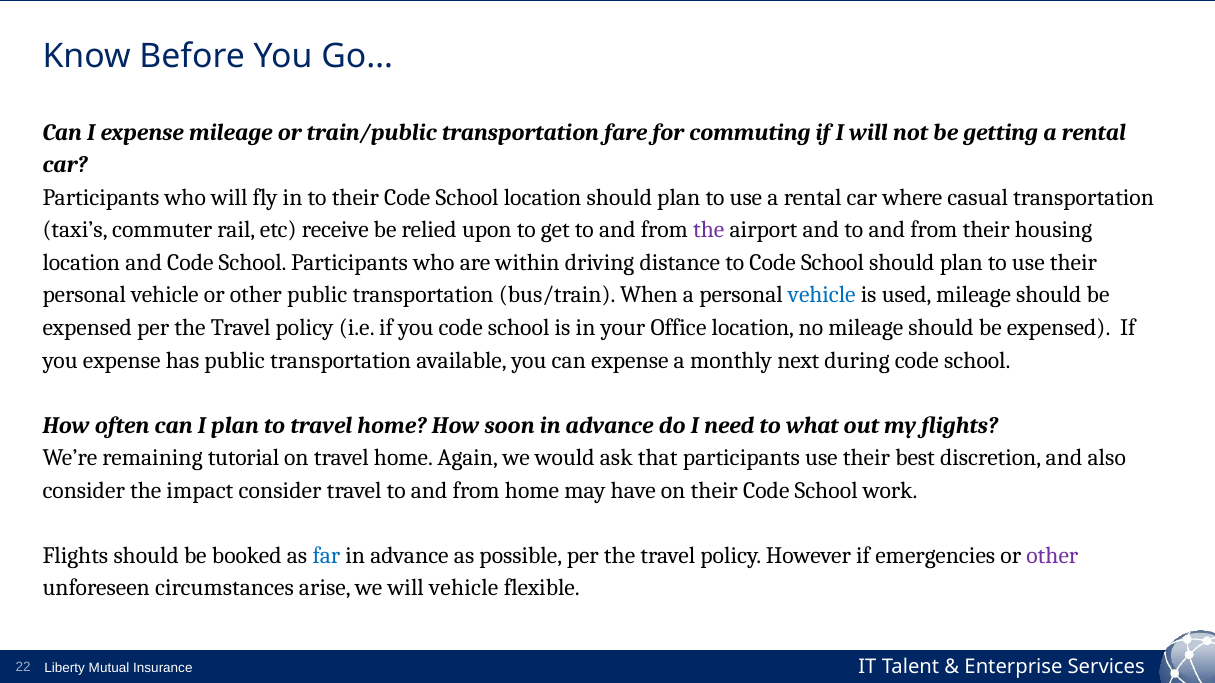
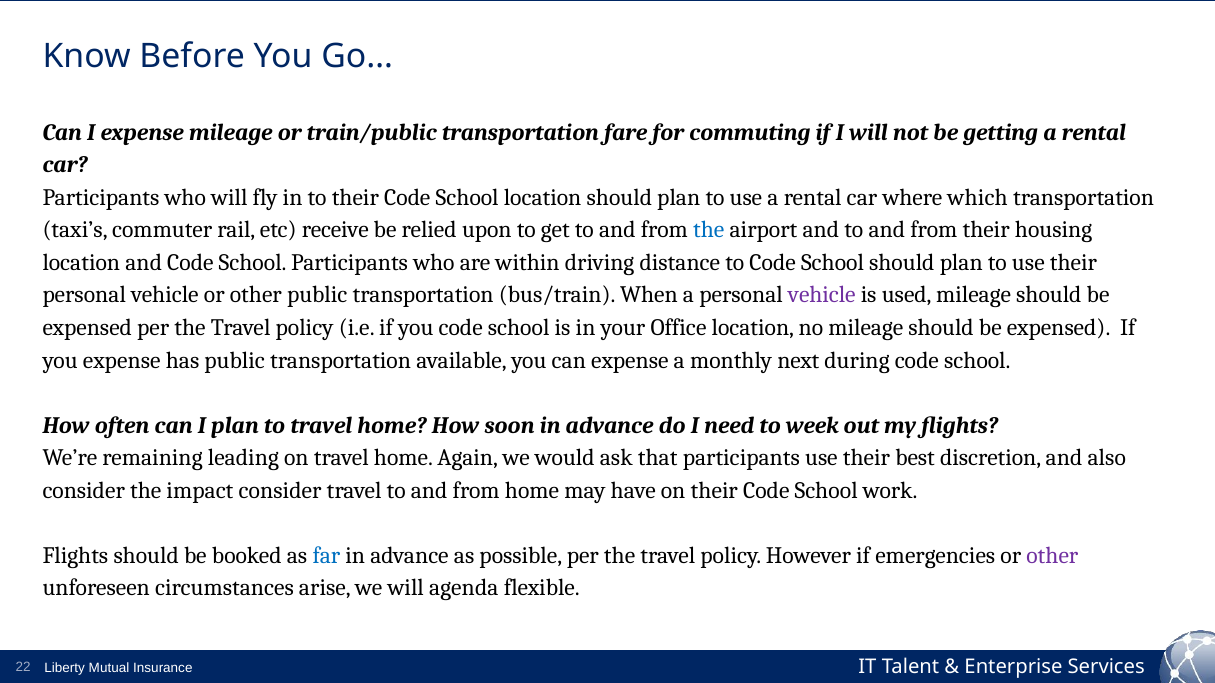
casual: casual -> which
the at (709, 230) colour: purple -> blue
vehicle at (822, 295) colour: blue -> purple
what: what -> week
tutorial: tutorial -> leading
will vehicle: vehicle -> agenda
